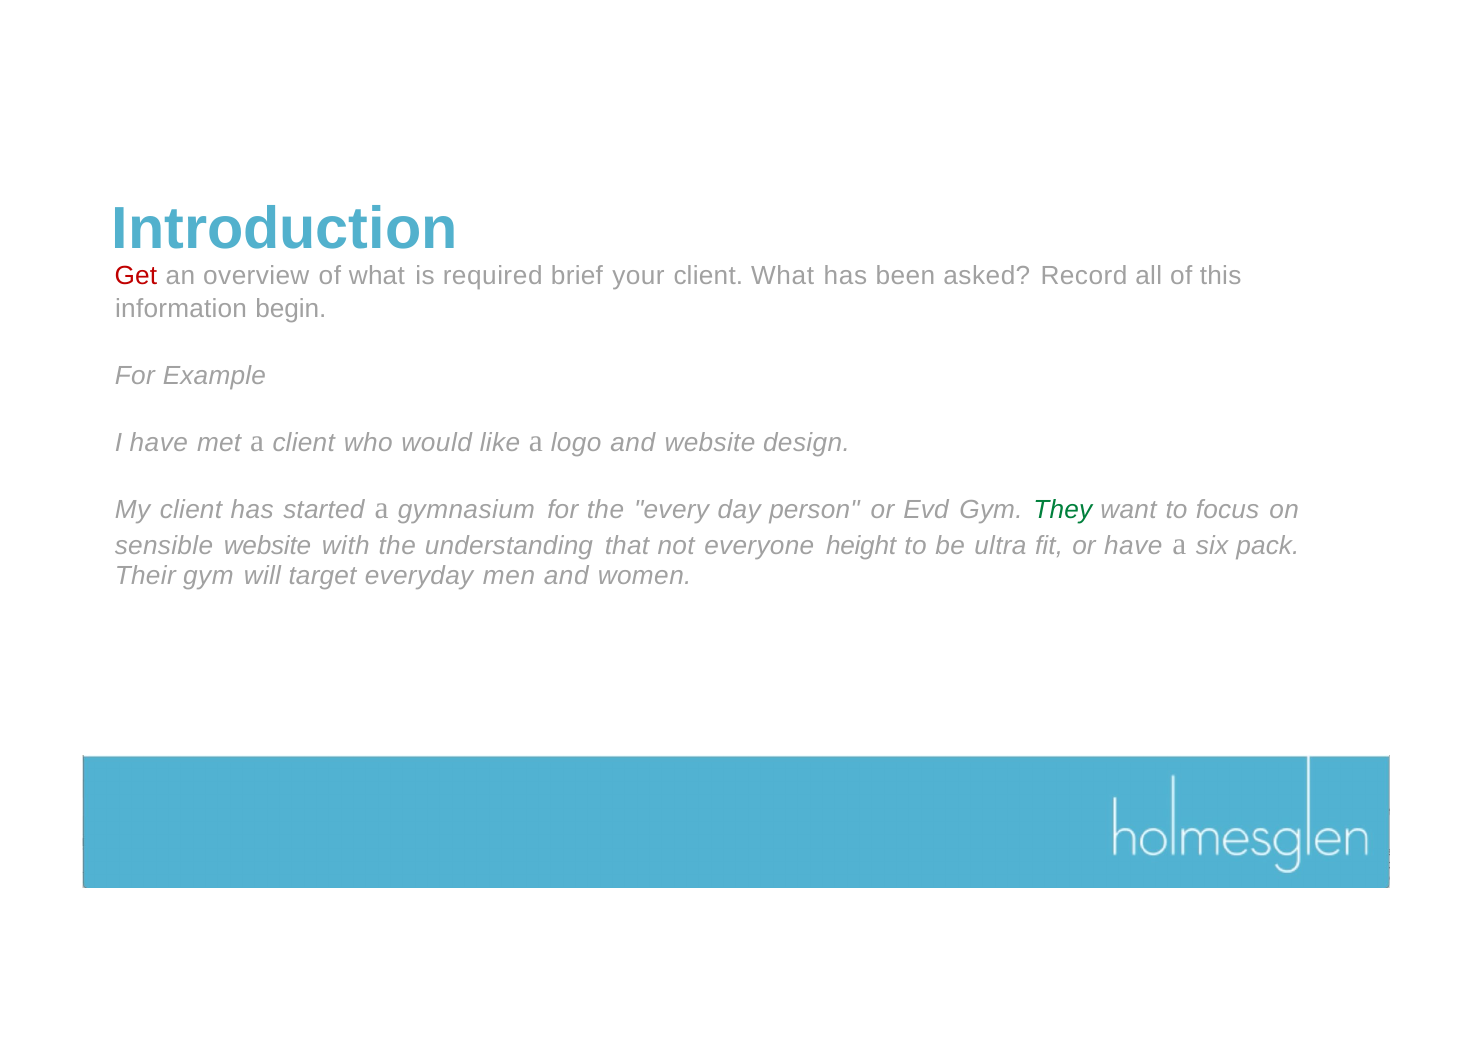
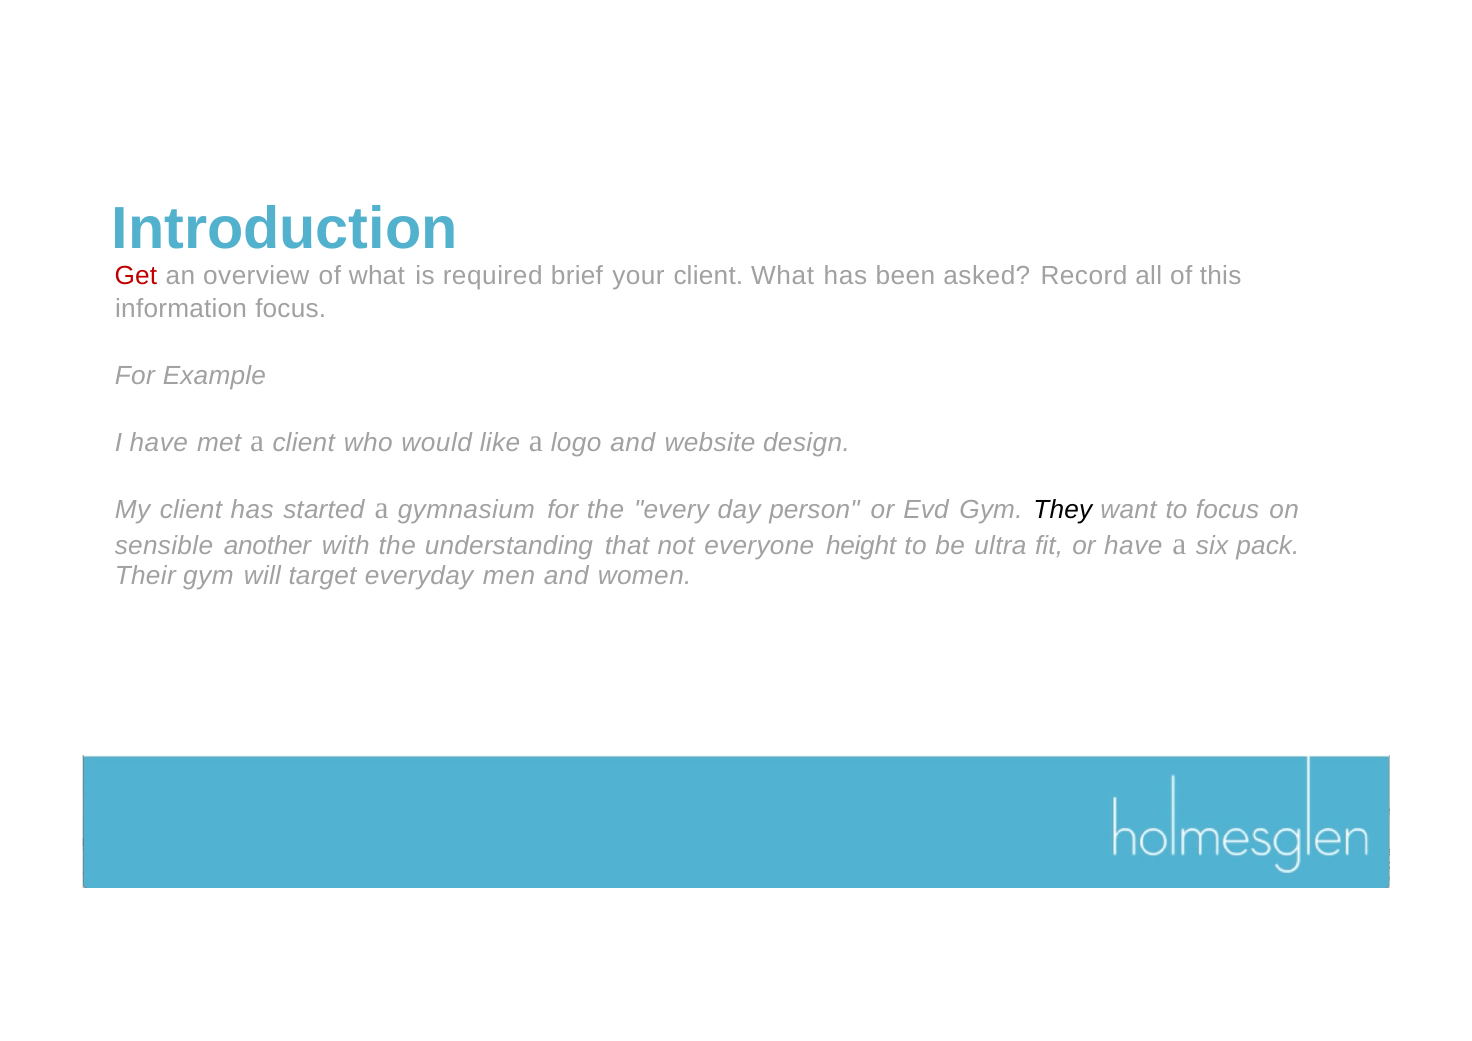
information begin: begin -> focus
They colour: green -> black
sensible website: website -> another
